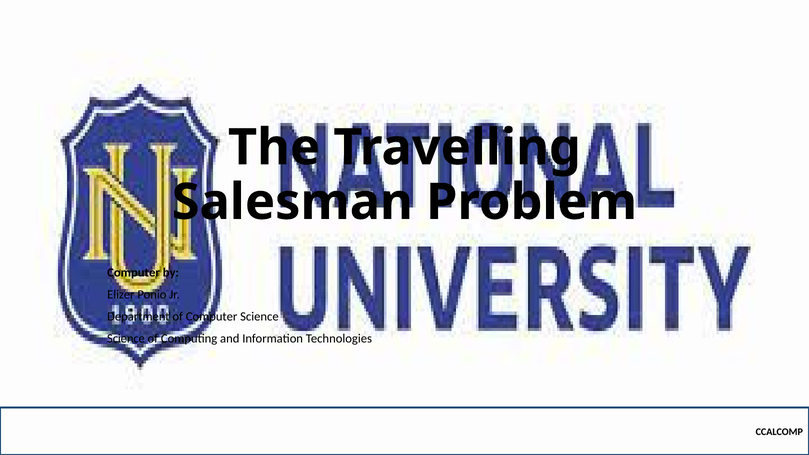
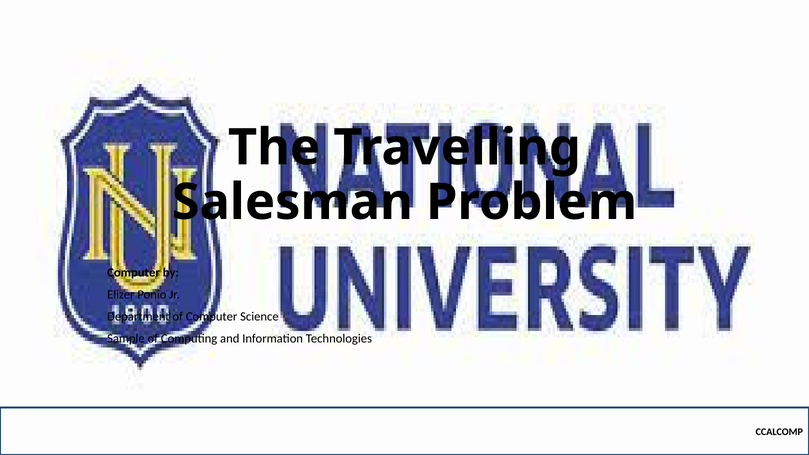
Science at (126, 339): Science -> Sample
